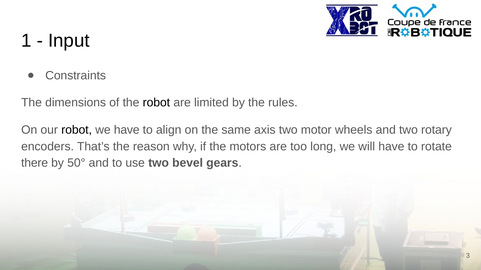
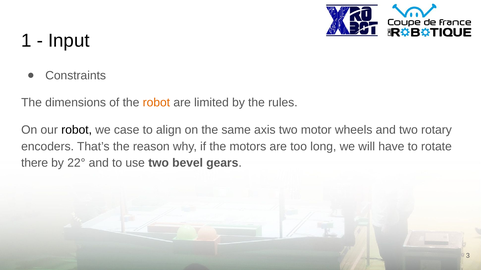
robot at (156, 103) colour: black -> orange
we have: have -> case
50°: 50° -> 22°
